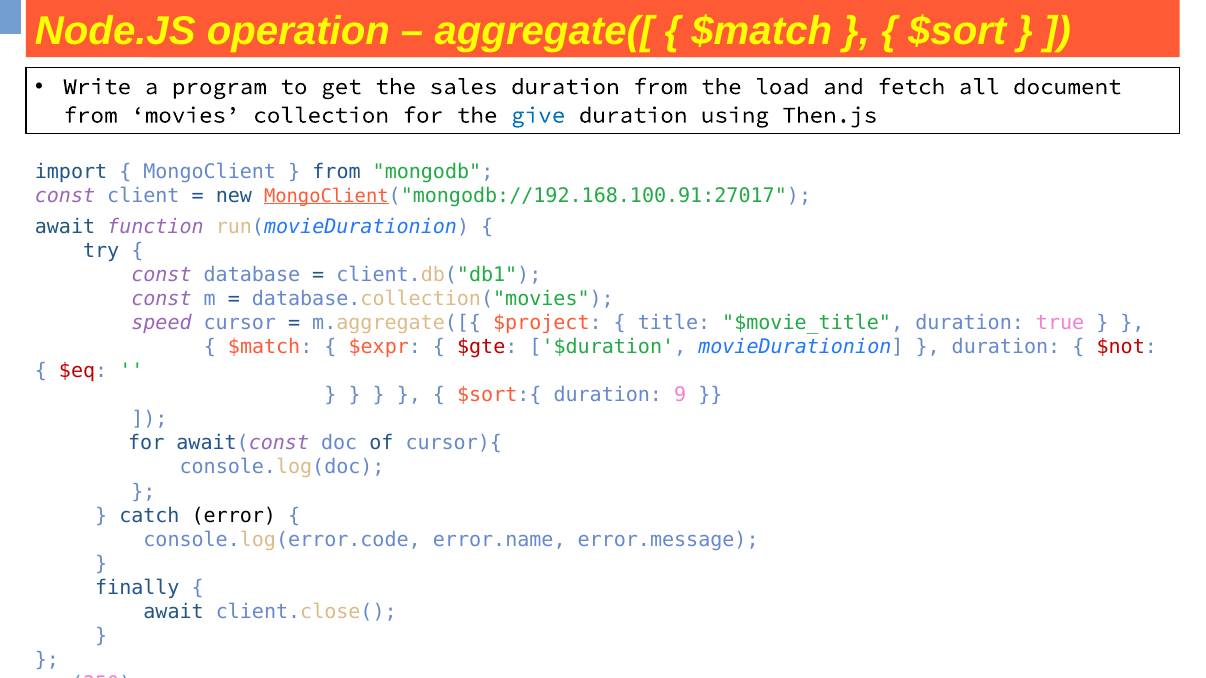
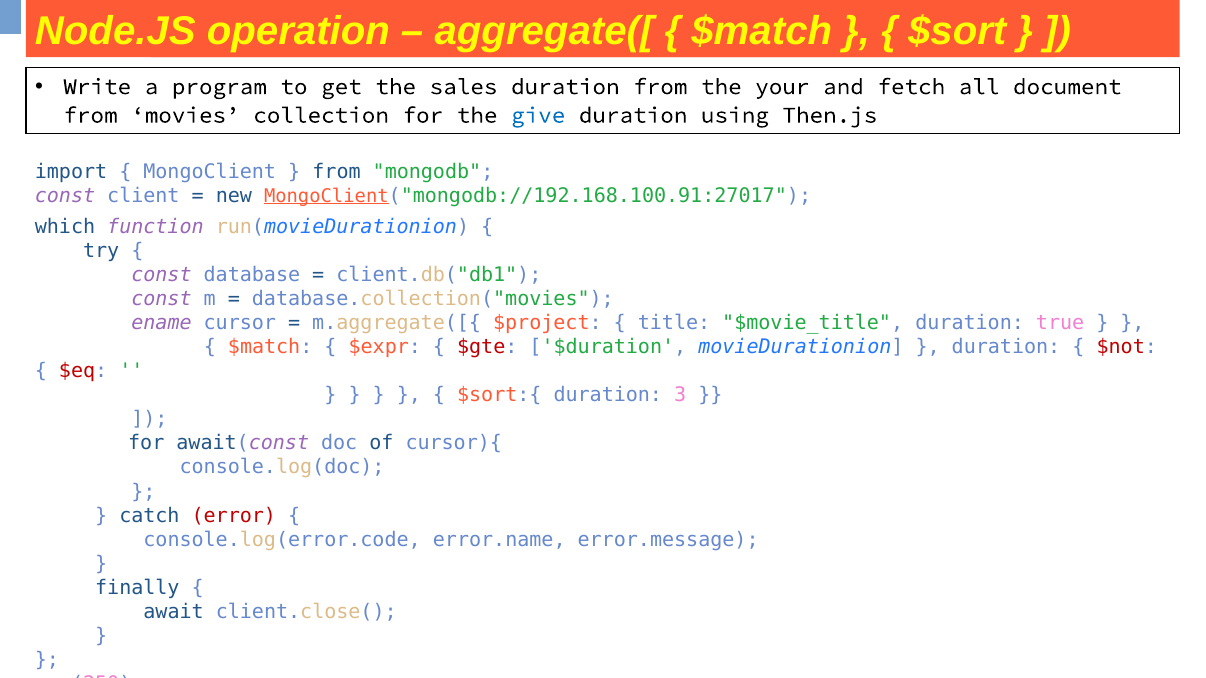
load: load -> your
await at (65, 227): await -> which
speed: speed -> ename
9: 9 -> 3
error colour: black -> red
